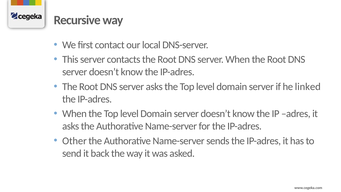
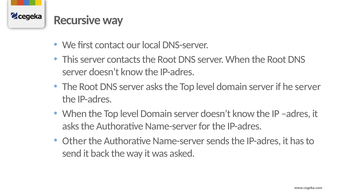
he linked: linked -> server
